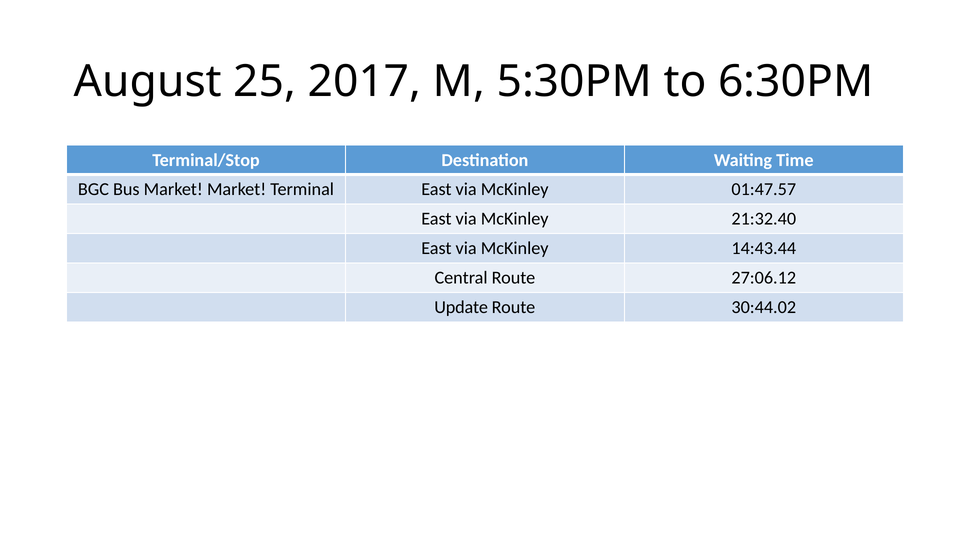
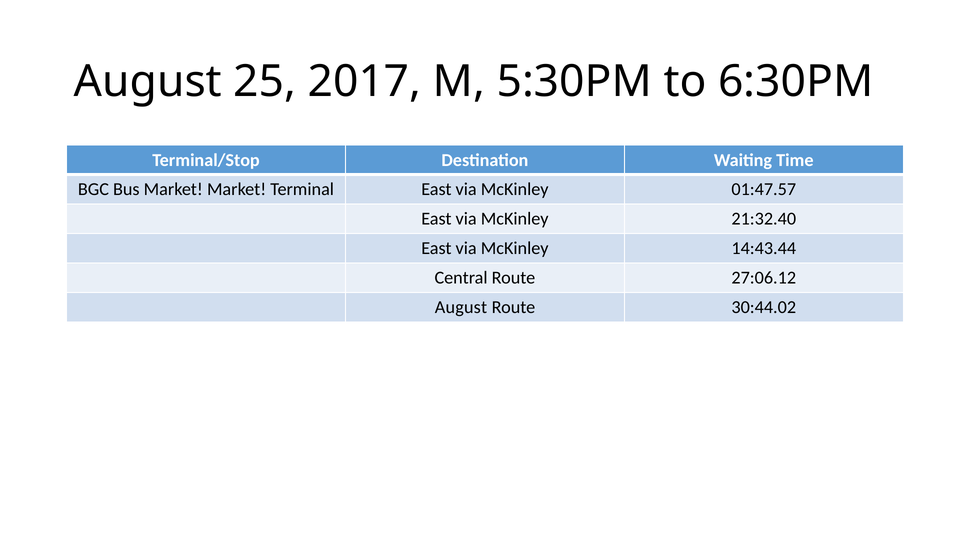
Update at (461, 308): Update -> August
